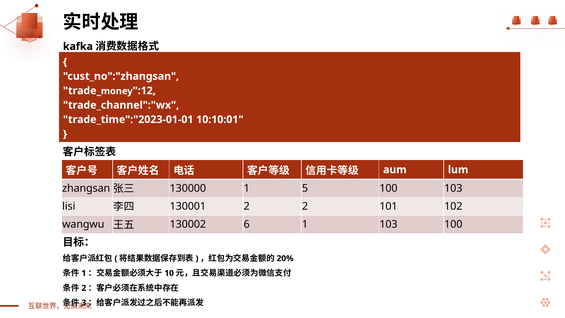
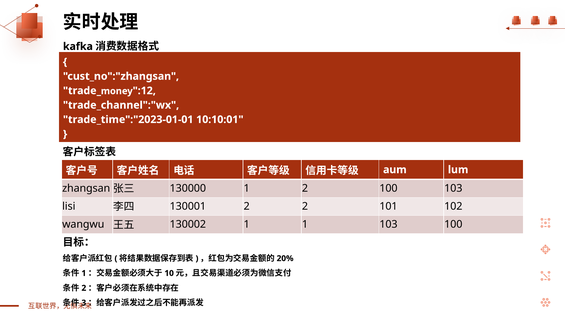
1 5: 5 -> 2
130002 6: 6 -> 1
